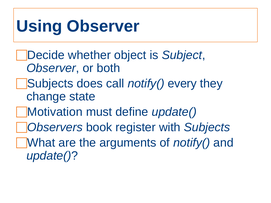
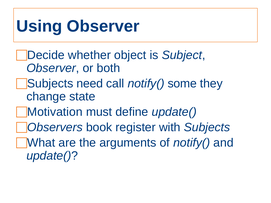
does: does -> need
every: every -> some
